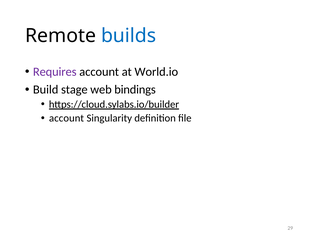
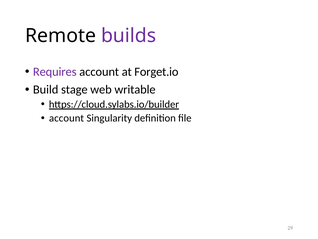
builds colour: blue -> purple
World.io: World.io -> Forget.io
bindings: bindings -> writable
